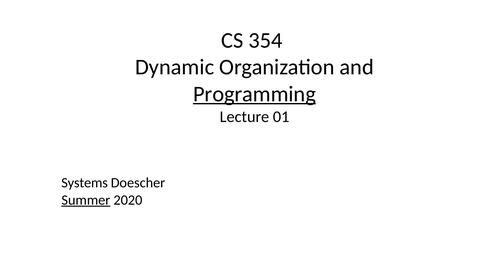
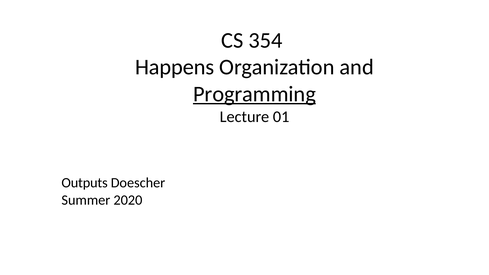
Dynamic: Dynamic -> Happens
Systems: Systems -> Outputs
Summer underline: present -> none
